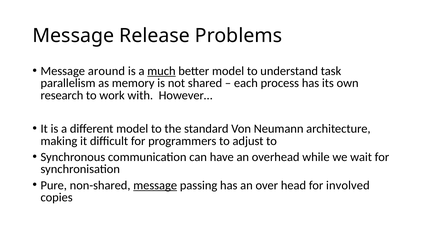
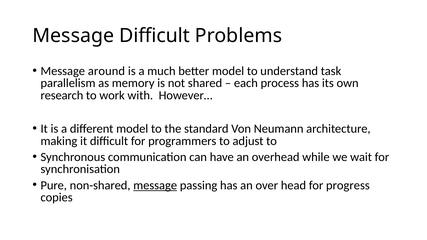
Message Release: Release -> Difficult
much underline: present -> none
involved: involved -> progress
